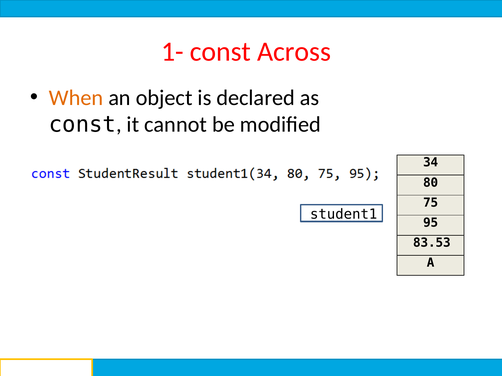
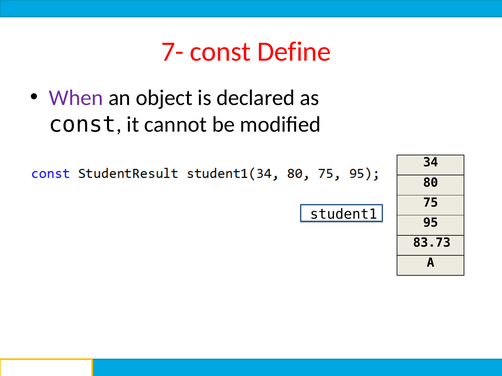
1-: 1- -> 7-
Across: Across -> Define
When colour: orange -> purple
83.53: 83.53 -> 83.73
